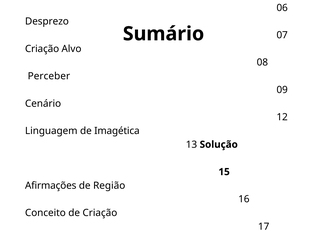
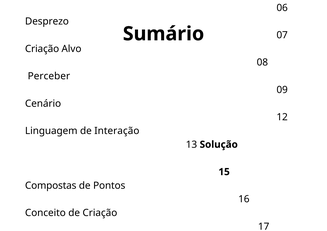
Imagética: Imagética -> Interação
Afirmações: Afirmações -> Compostas
Região: Região -> Pontos
